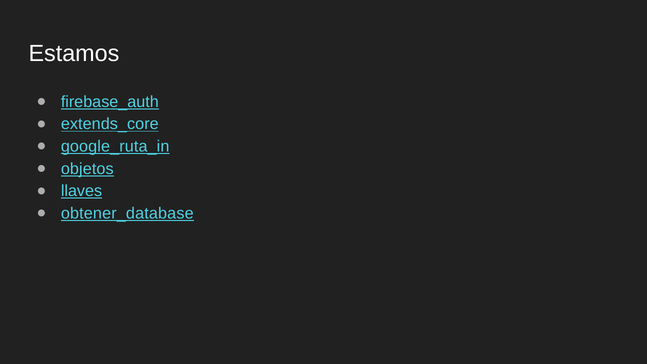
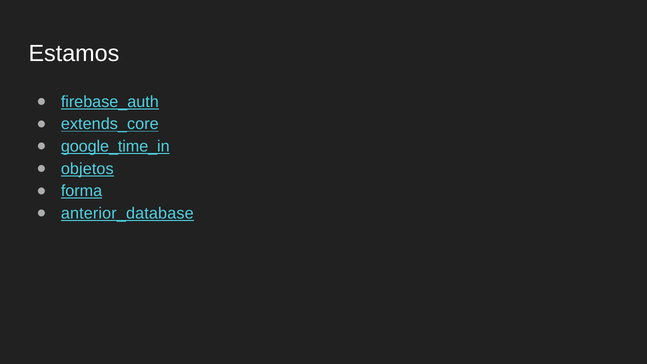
google_ruta_in: google_ruta_in -> google_time_in
llaves: llaves -> forma
obtener_database: obtener_database -> anterior_database
